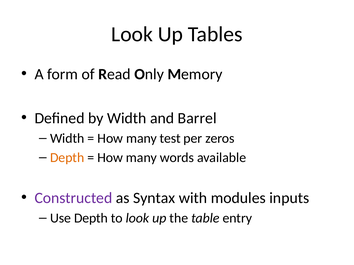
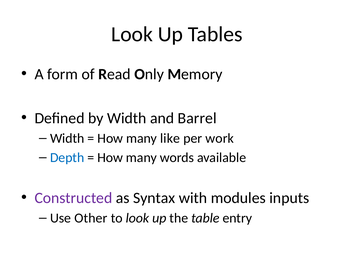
test: test -> like
zeros: zeros -> work
Depth at (67, 158) colour: orange -> blue
Use Depth: Depth -> Other
